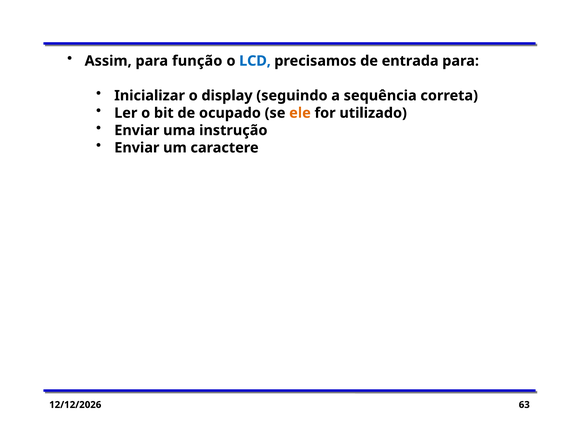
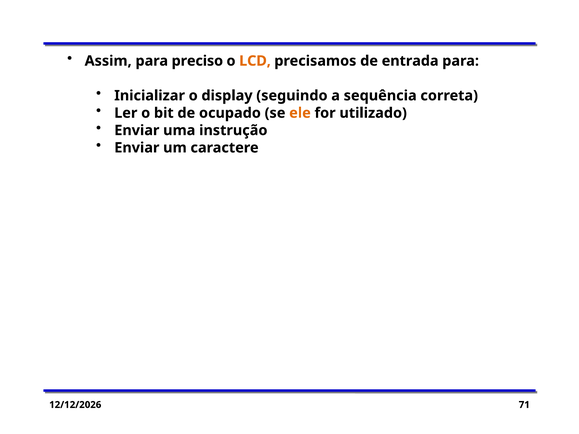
função: função -> preciso
LCD colour: blue -> orange
63: 63 -> 71
